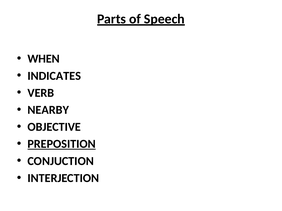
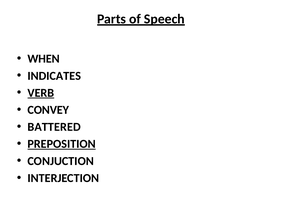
VERB underline: none -> present
NEARBY: NEARBY -> CONVEY
OBJECTIVE: OBJECTIVE -> BATTERED
